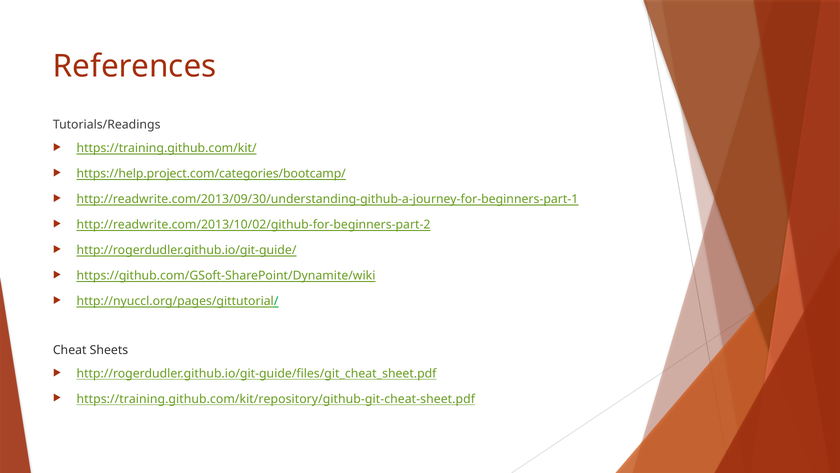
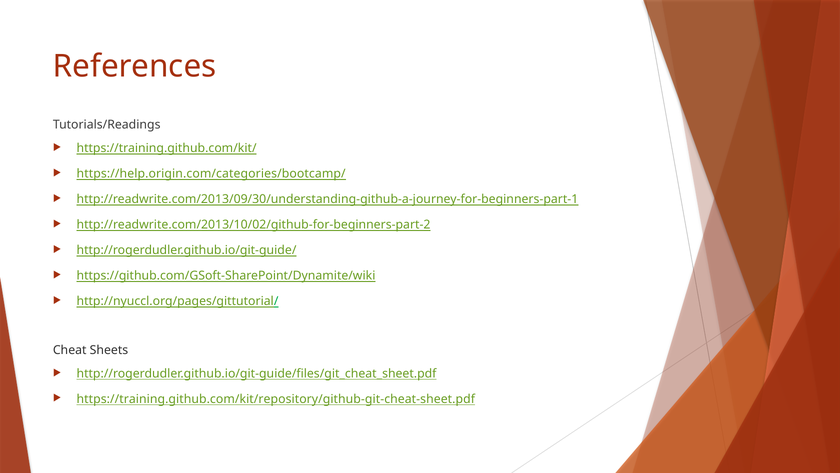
https://help.project.com/categories/bootcamp/: https://help.project.com/categories/bootcamp/ -> https://help.origin.com/categories/bootcamp/
